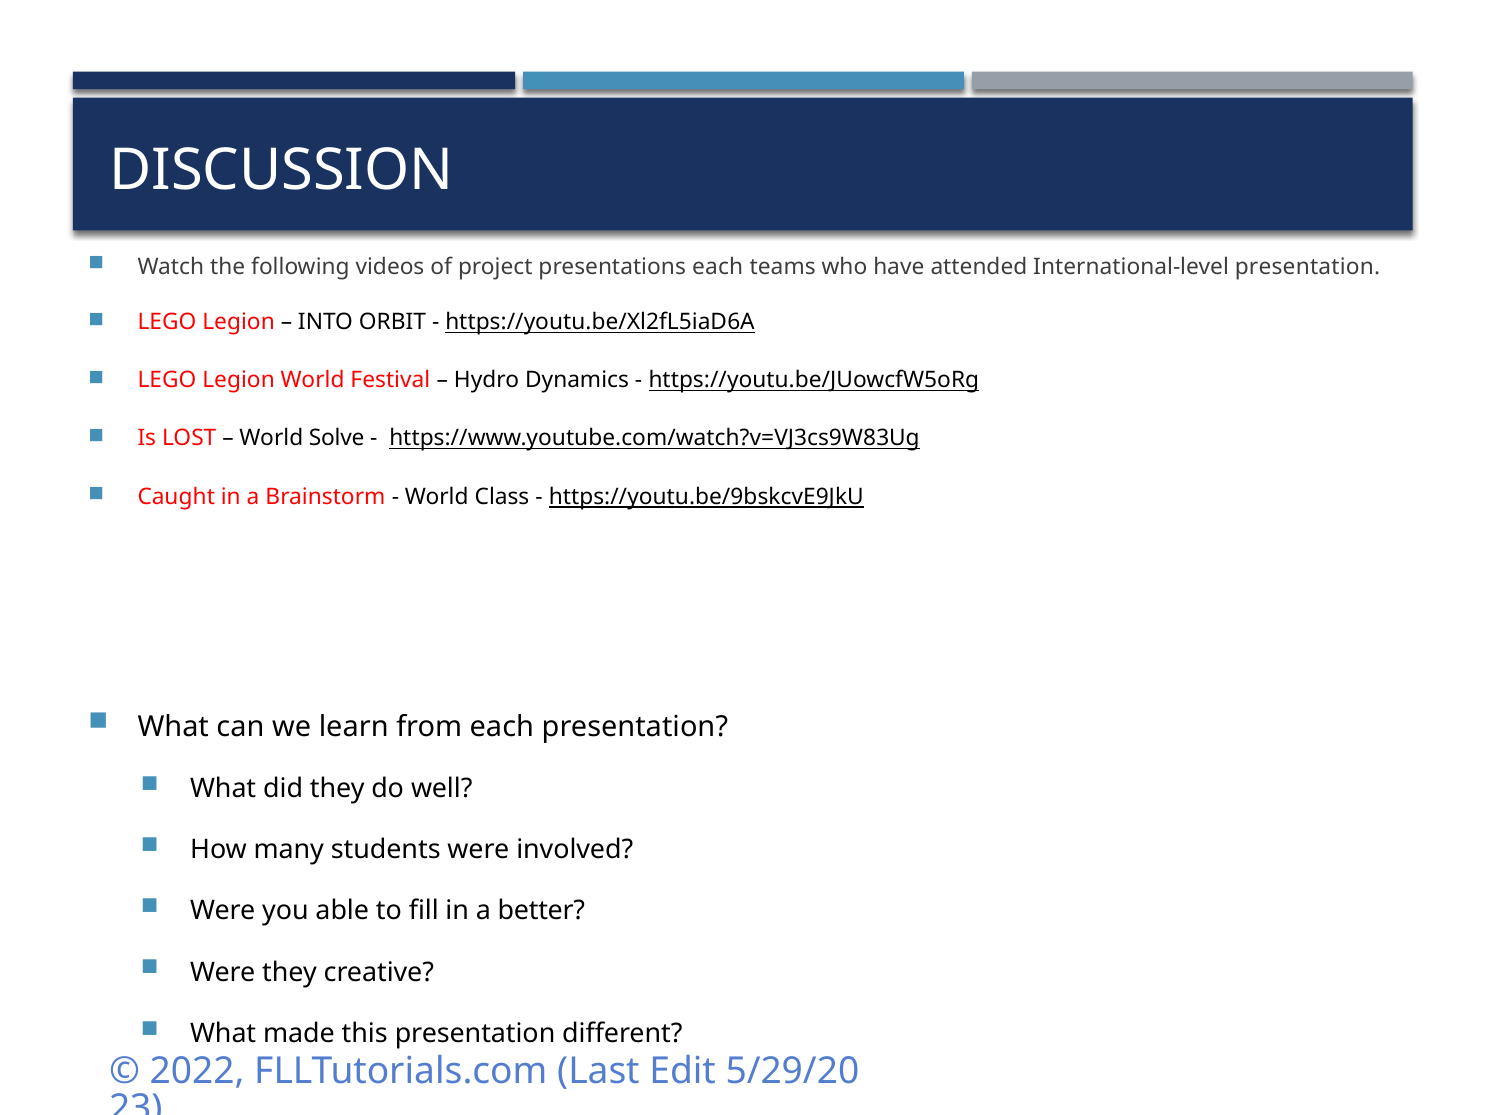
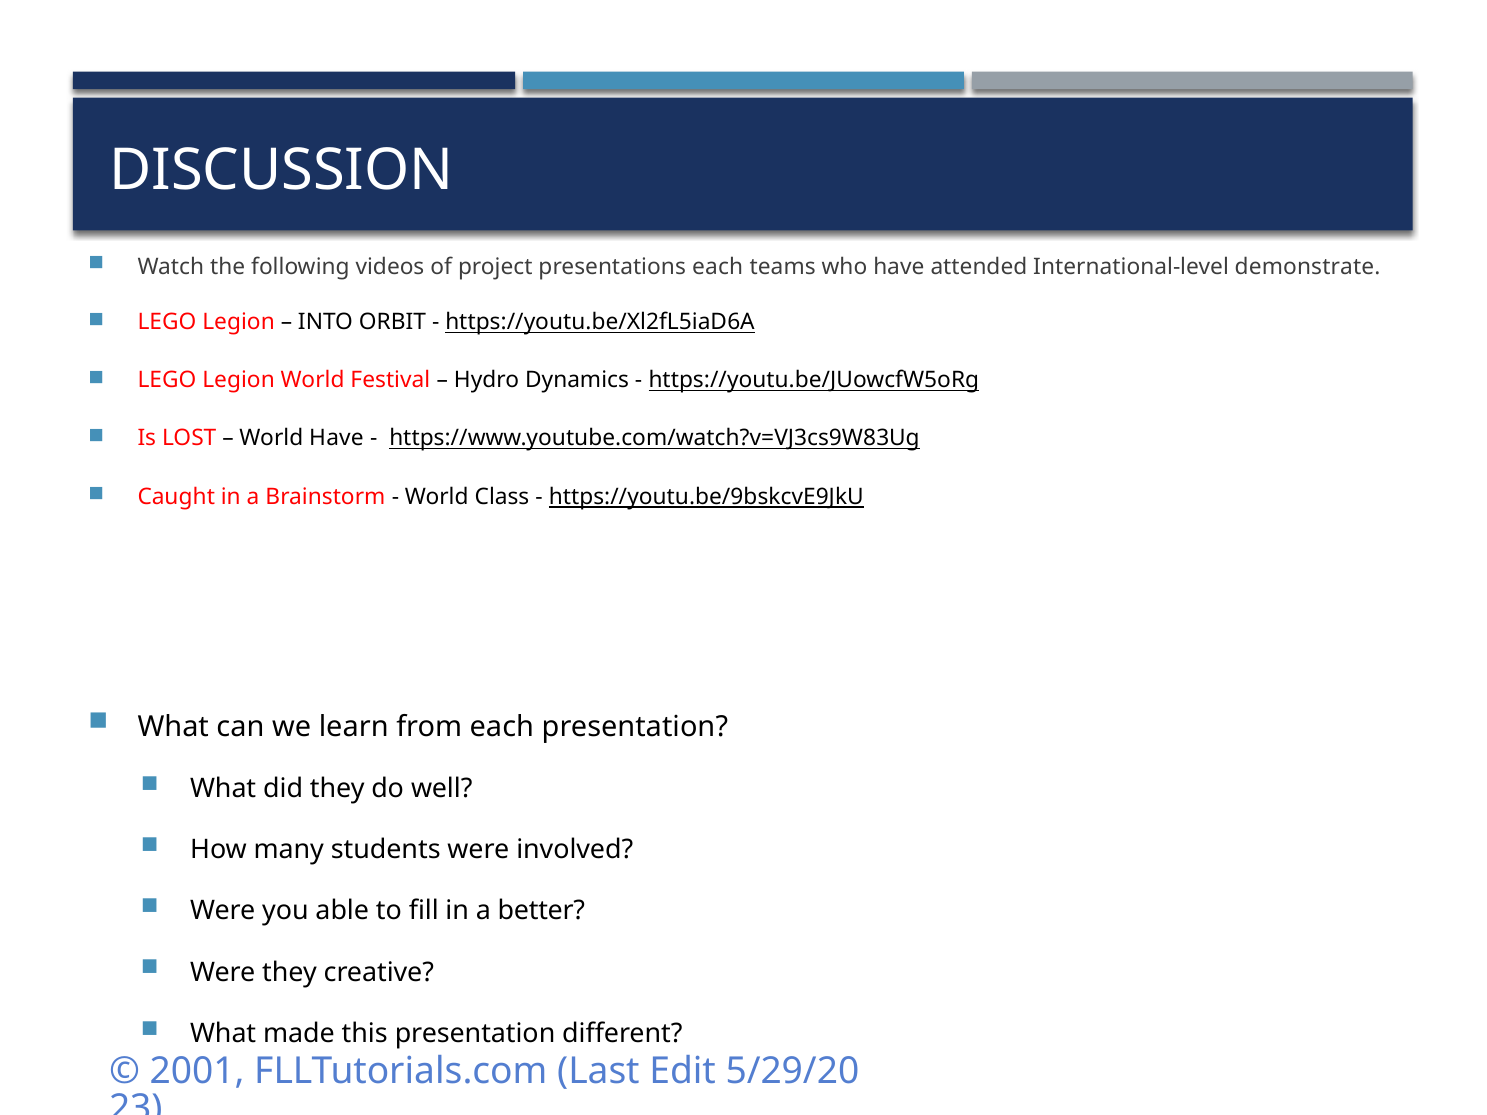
International-level presentation: presentation -> demonstrate
World Solve: Solve -> Have
2022: 2022 -> 2001
